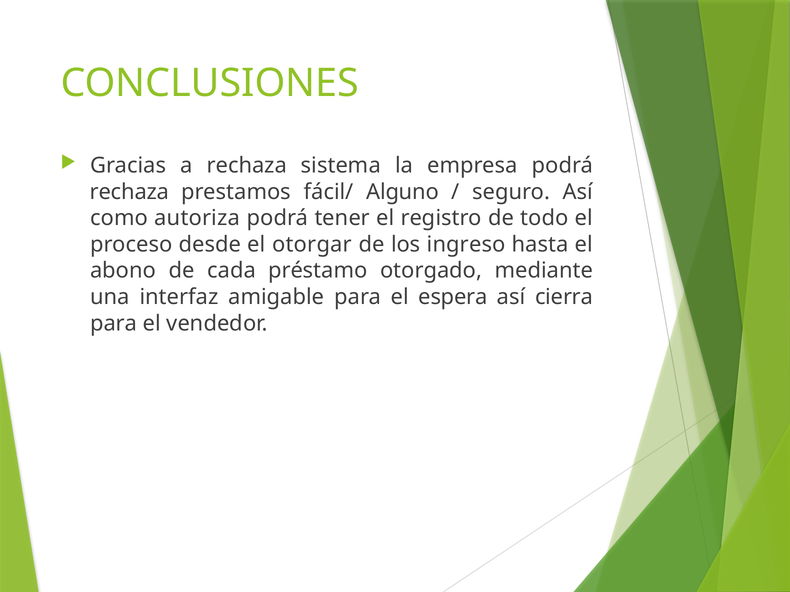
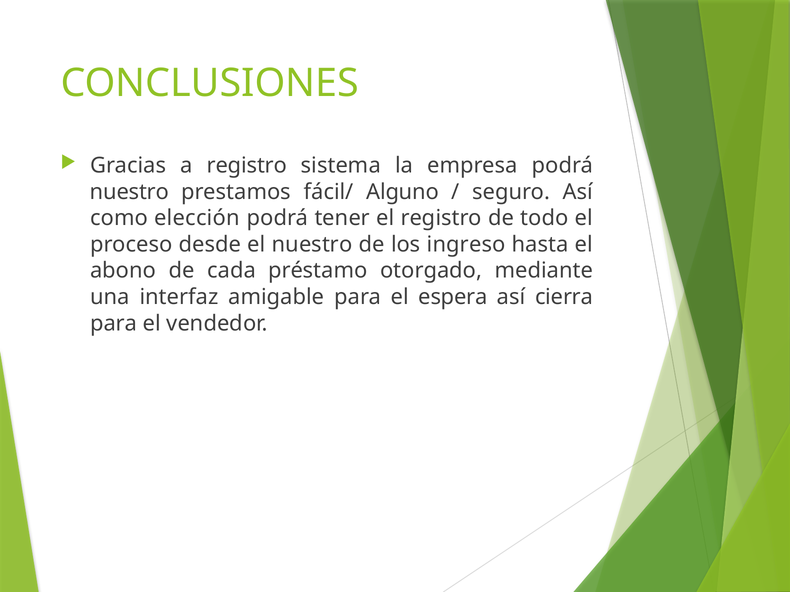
a rechaza: rechaza -> registro
rechaza at (129, 192): rechaza -> nuestro
autoriza: autoriza -> elección
el otorgar: otorgar -> nuestro
